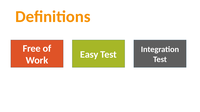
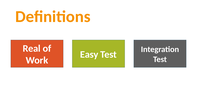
Free: Free -> Real
